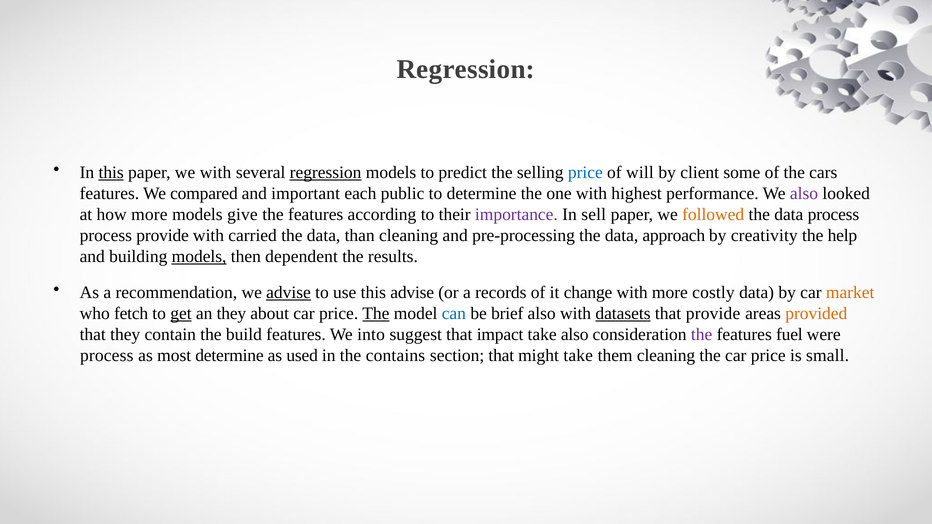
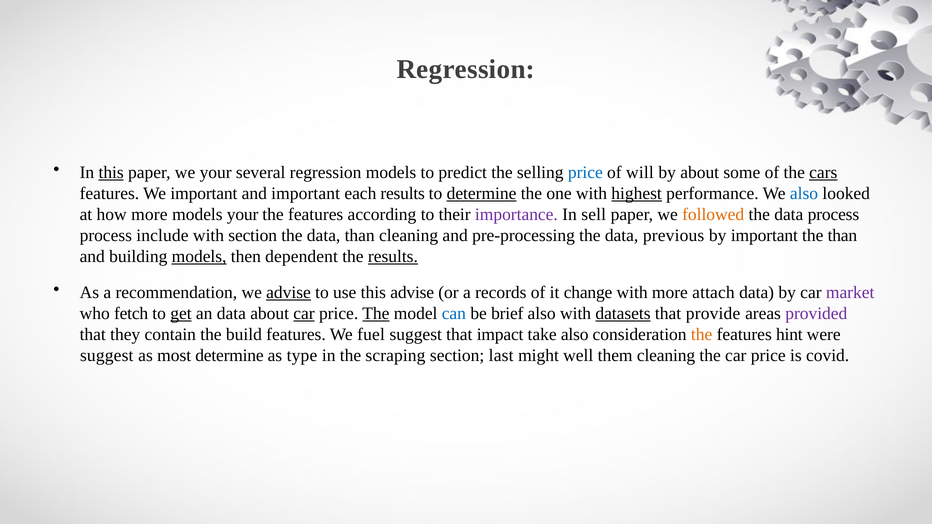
we with: with -> your
regression at (326, 173) underline: present -> none
by client: client -> about
cars underline: none -> present
We compared: compared -> important
each public: public -> results
determine at (482, 194) underline: none -> present
highest underline: none -> present
also at (804, 194) colour: purple -> blue
models give: give -> your
process provide: provide -> include
with carried: carried -> section
approach: approach -> previous
by creativity: creativity -> important
the help: help -> than
results at (393, 256) underline: none -> present
costly: costly -> attach
market colour: orange -> purple
an they: they -> data
car at (304, 313) underline: none -> present
provided colour: orange -> purple
into: into -> fuel
the at (702, 334) colour: purple -> orange
fuel: fuel -> hint
process at (107, 355): process -> suggest
used: used -> type
contains: contains -> scraping
section that: that -> last
might take: take -> well
small: small -> covid
